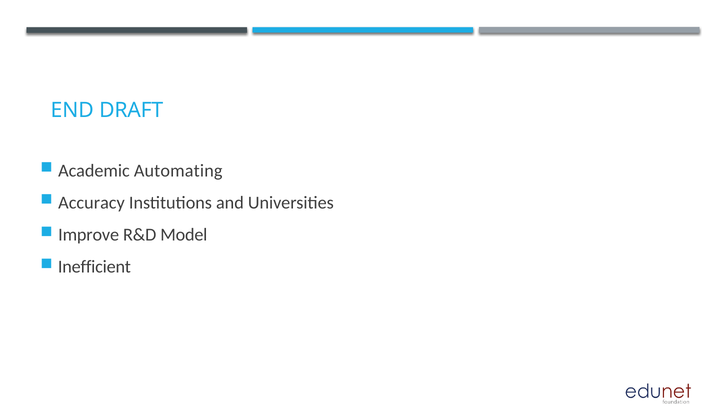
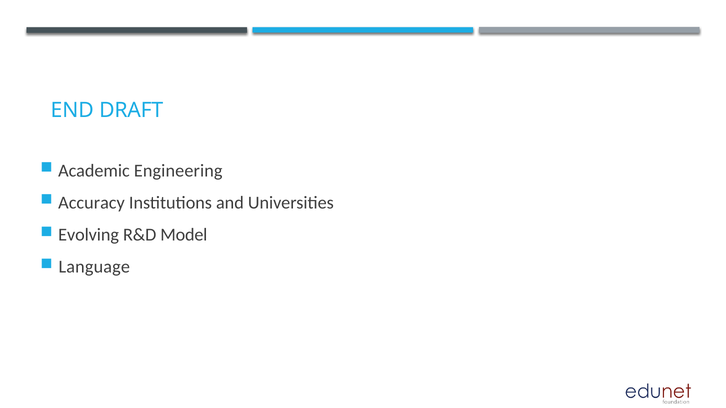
Automating: Automating -> Engineering
Improve: Improve -> Evolving
Inefficient: Inefficient -> Language
